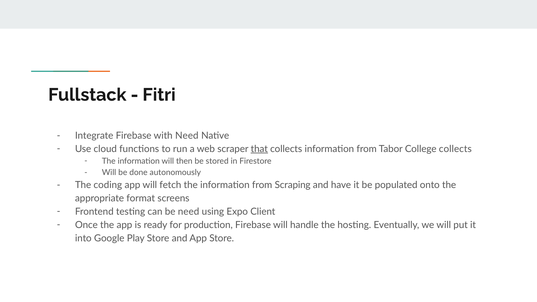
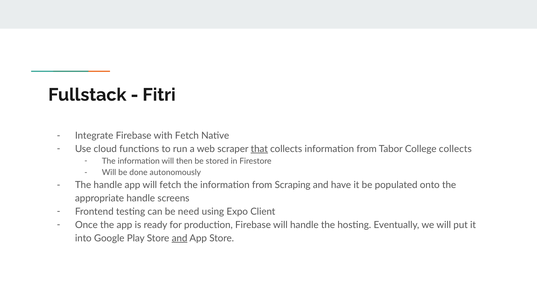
with Need: Need -> Fetch
The coding: coding -> handle
appropriate format: format -> handle
and at (180, 238) underline: none -> present
